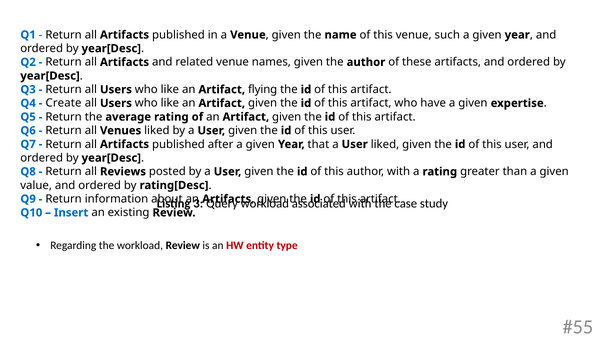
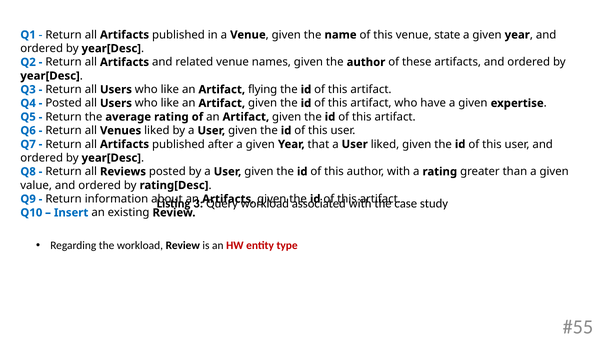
such: such -> state
Create at (64, 103): Create -> Posted
